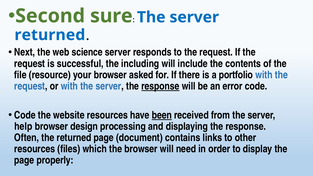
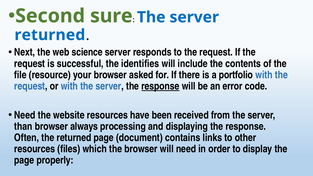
including: including -> identifies
Code at (25, 115): Code -> Need
been underline: present -> none
help: help -> than
design: design -> always
